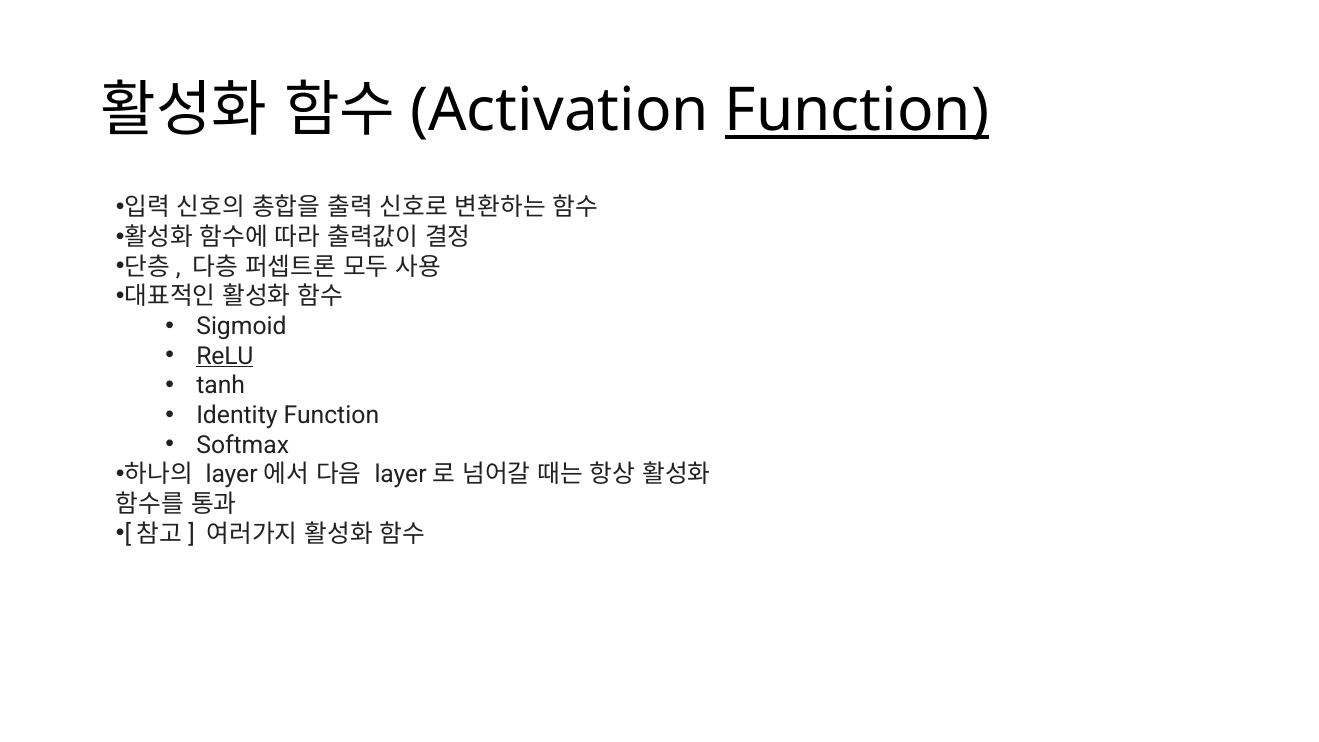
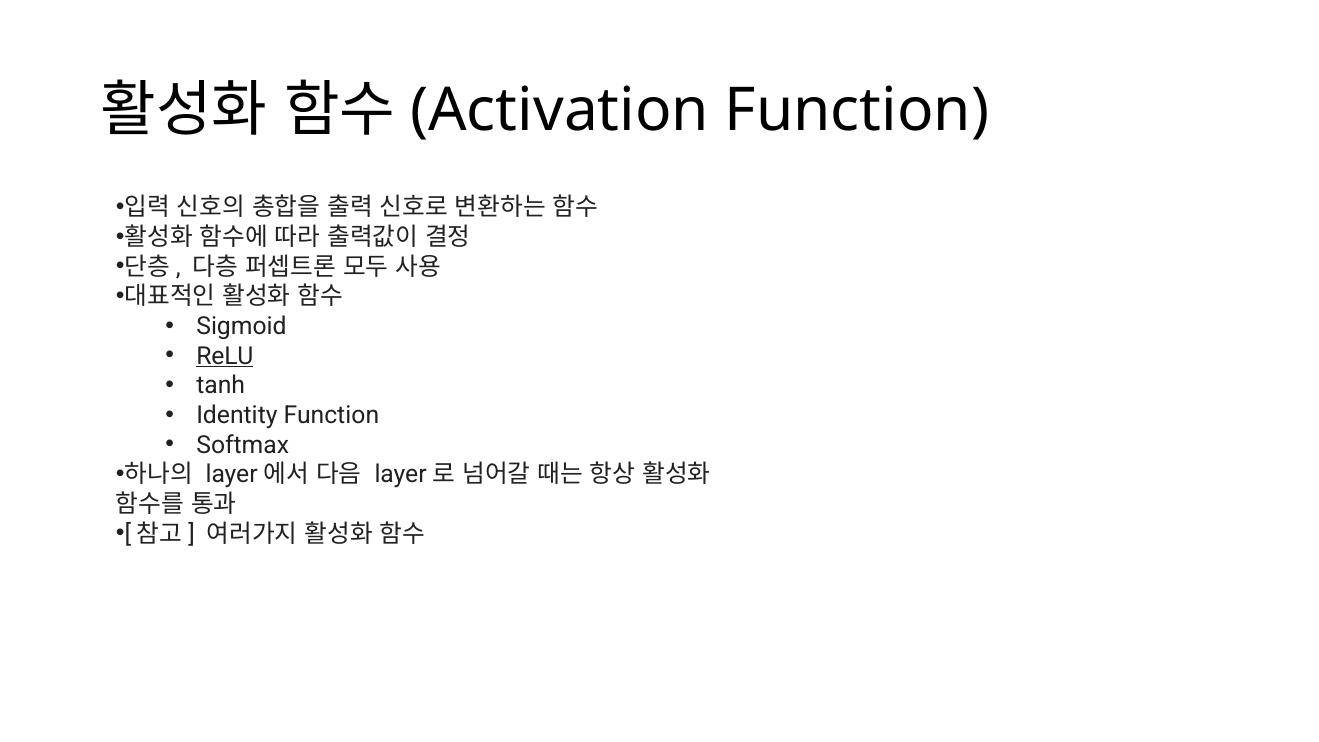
Function at (857, 111) underline: present -> none
